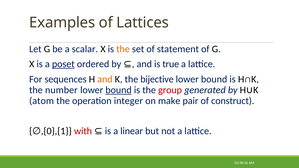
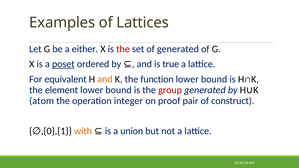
scalar: scalar -> either
the at (123, 49) colour: orange -> red
of statement: statement -> generated
sequences: sequences -> equivalent
bijective: bijective -> function
number: number -> element
bound at (119, 90) underline: present -> none
make: make -> proof
with colour: red -> orange
linear: linear -> union
